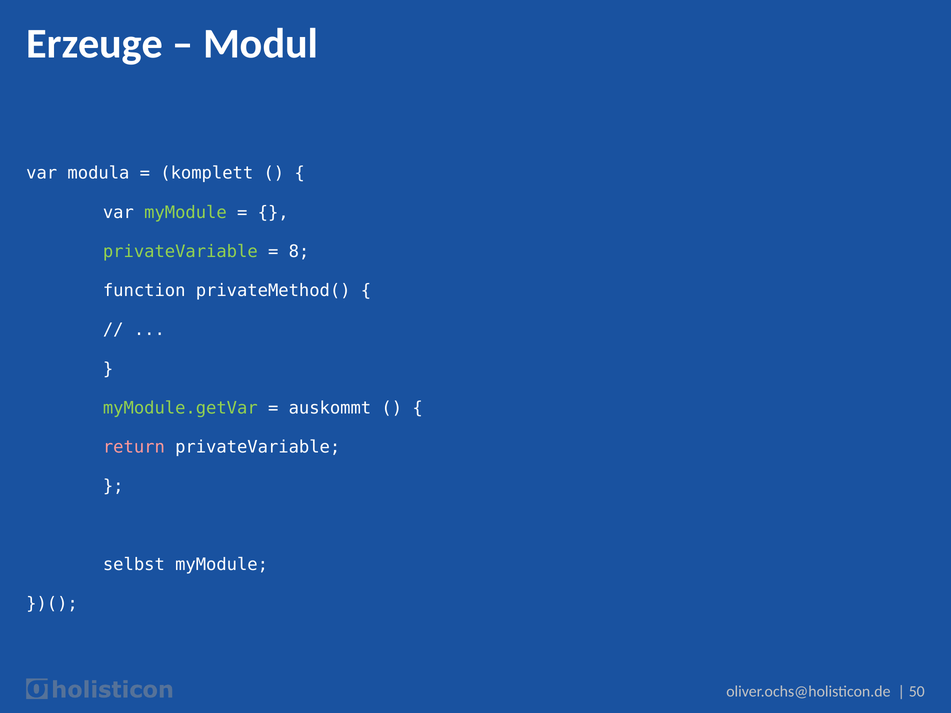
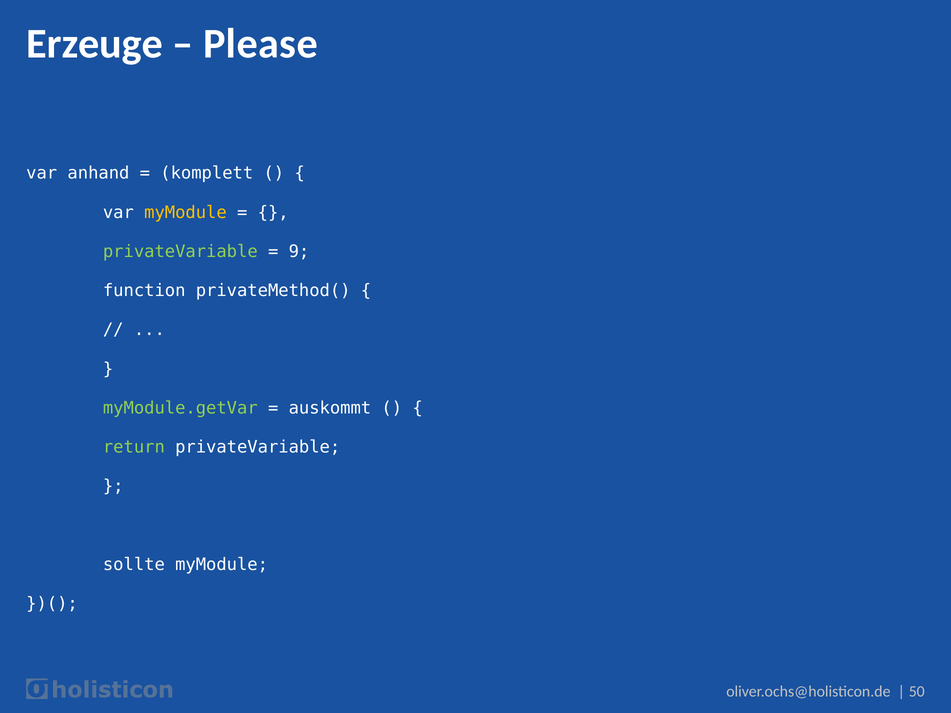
Modul: Modul -> Please
modula: modula -> anhand
myModule at (185, 212) colour: light green -> yellow
8: 8 -> 9
return colour: pink -> light green
selbst: selbst -> sollte
